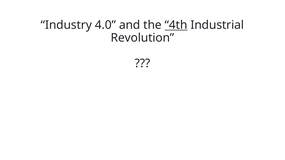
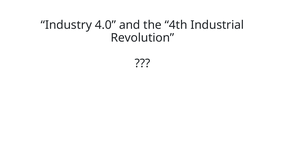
4th underline: present -> none
